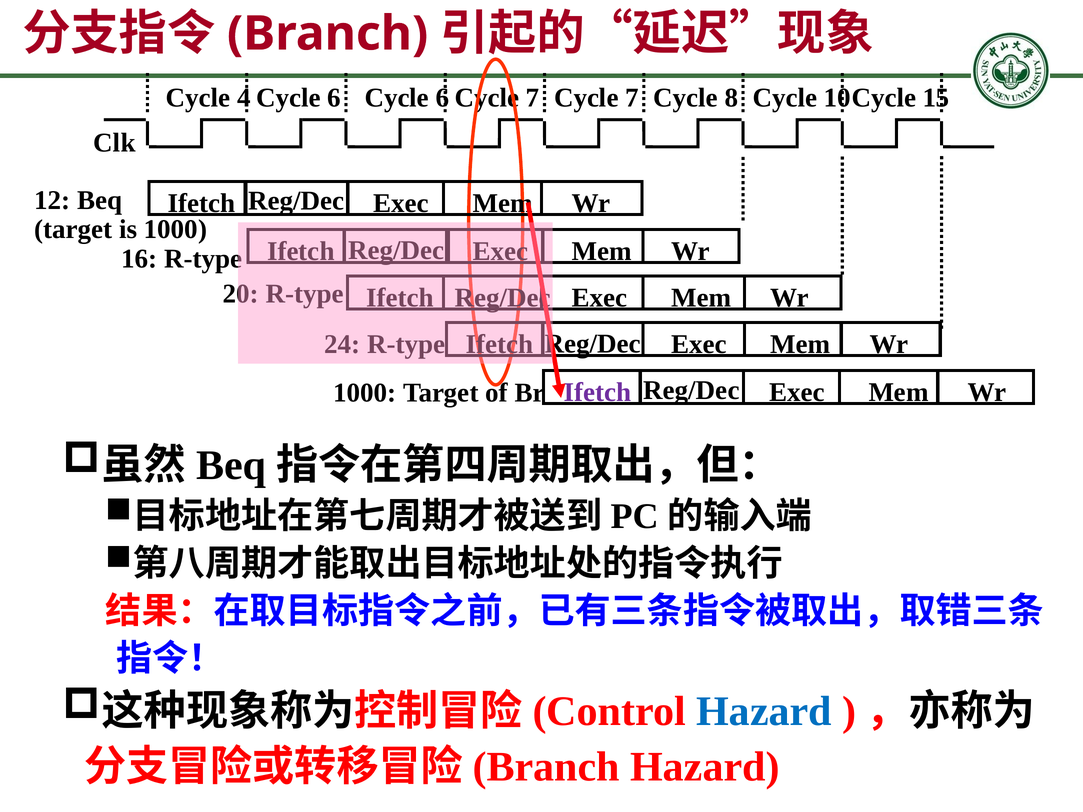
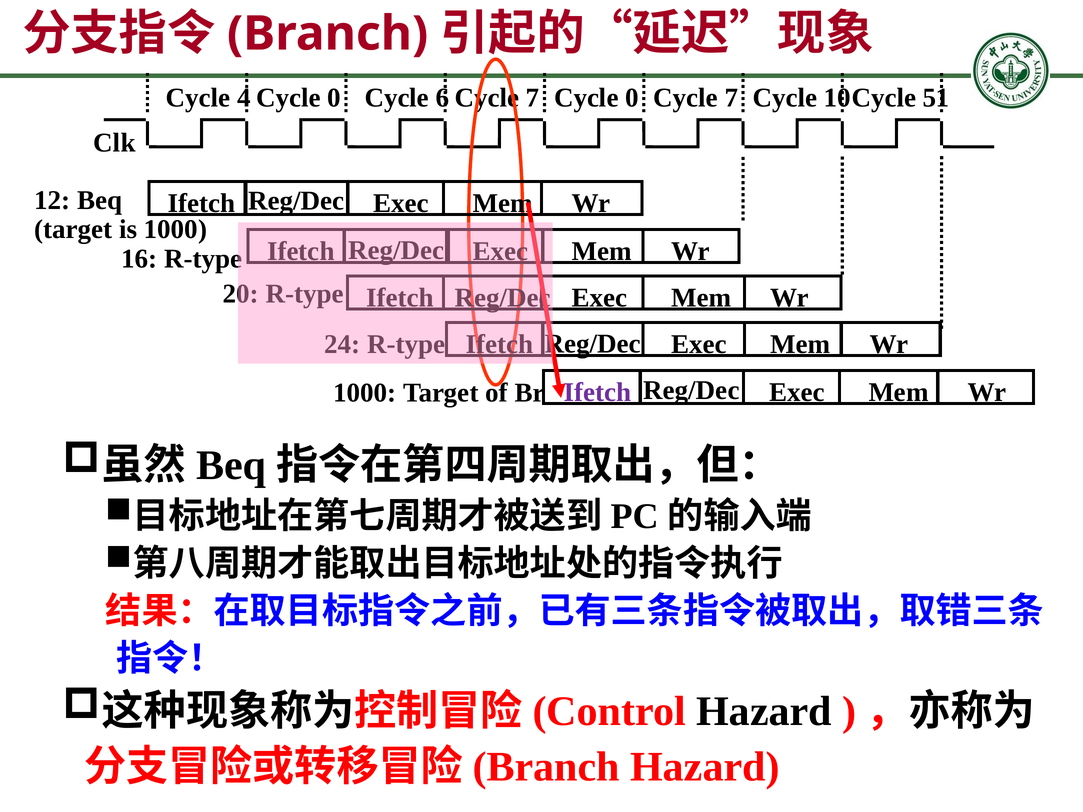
6 at (334, 98): 6 -> 0
Cycle 7: 7 -> 0
Cycle 8: 8 -> 7
15: 15 -> 51
Hazard at (764, 712) colour: blue -> black
